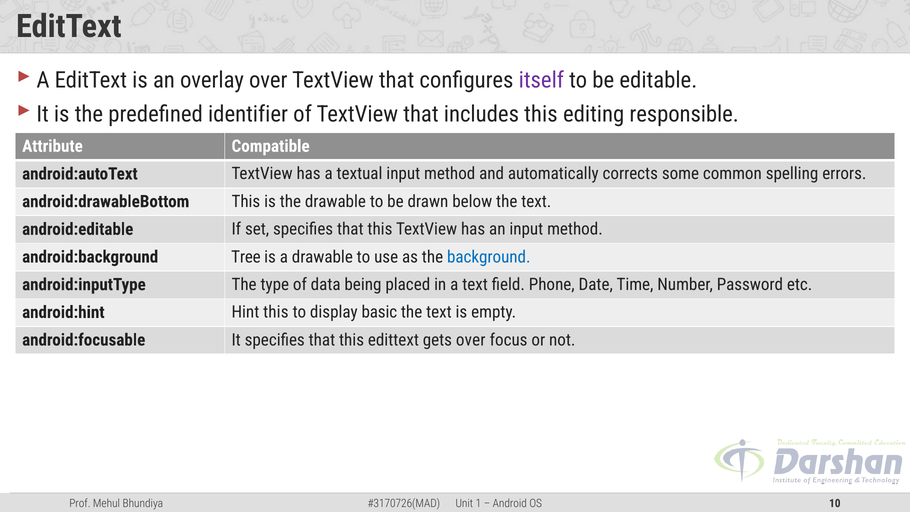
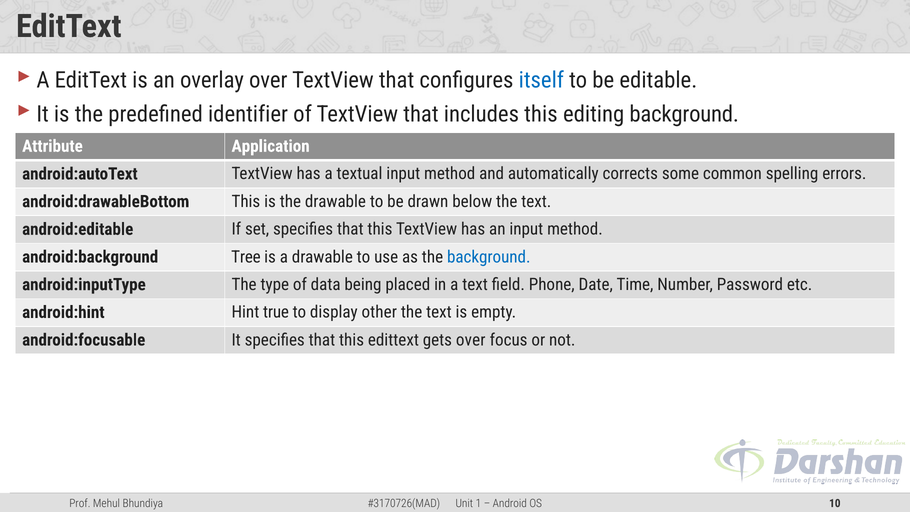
itself colour: purple -> blue
editing responsible: responsible -> background
Compatible: Compatible -> Application
Hint this: this -> true
basic: basic -> other
